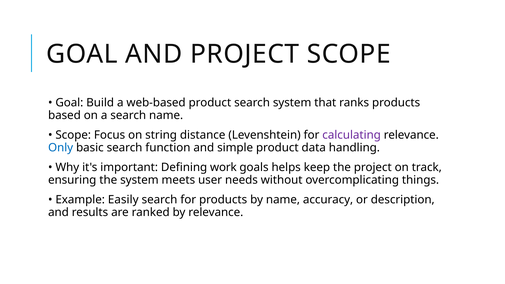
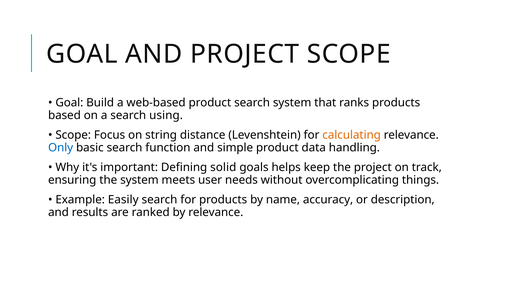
search name: name -> using
calculating colour: purple -> orange
work: work -> solid
